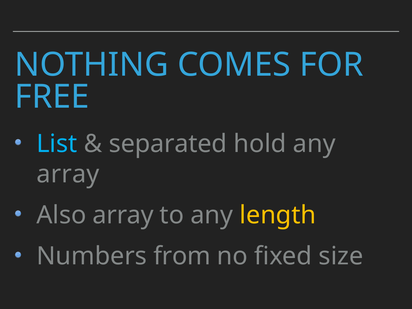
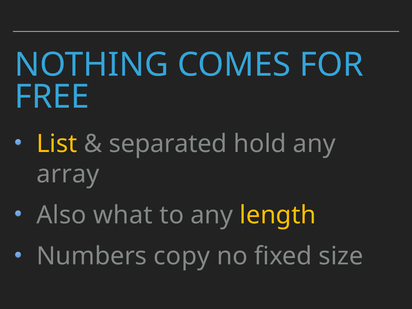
List colour: light blue -> yellow
Also array: array -> what
from: from -> copy
